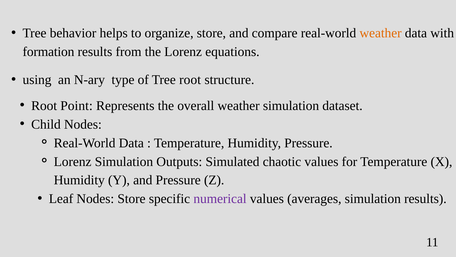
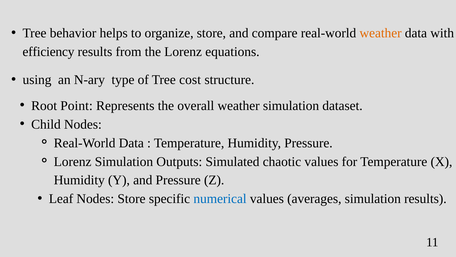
formation: formation -> efficiency
Tree root: root -> cost
numerical colour: purple -> blue
